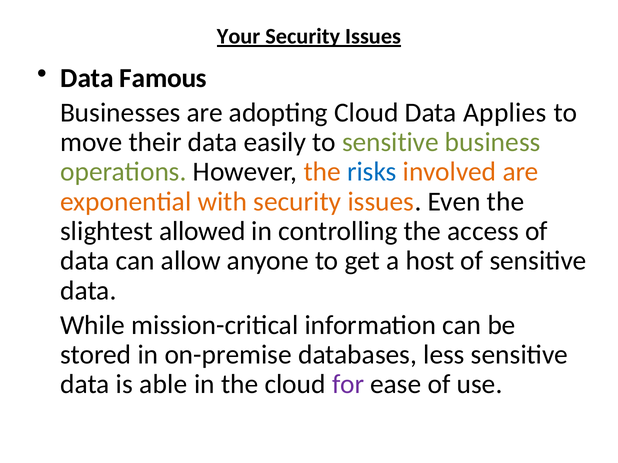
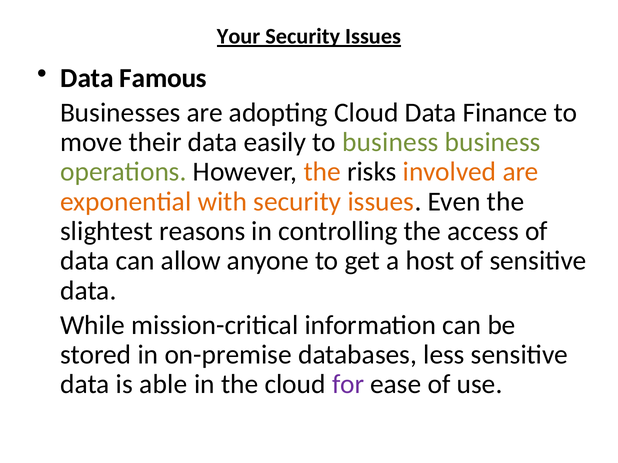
Applies: Applies -> Finance
to sensitive: sensitive -> business
risks colour: blue -> black
allowed: allowed -> reasons
